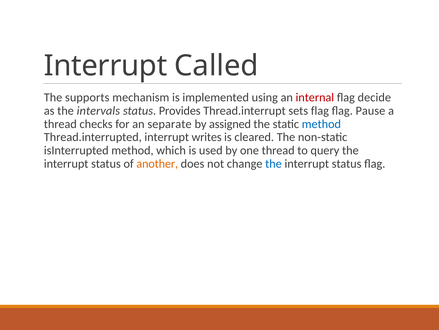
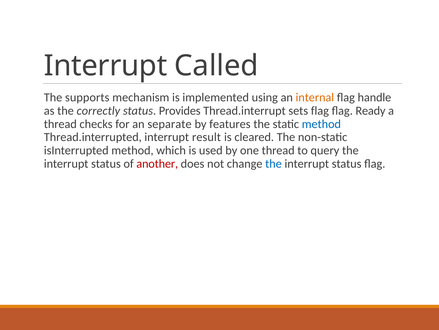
internal colour: red -> orange
decide: decide -> handle
intervals: intervals -> correctly
Pause: Pause -> Ready
assigned: assigned -> features
writes: writes -> result
another colour: orange -> red
